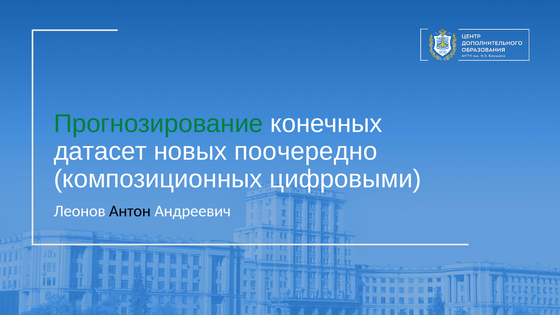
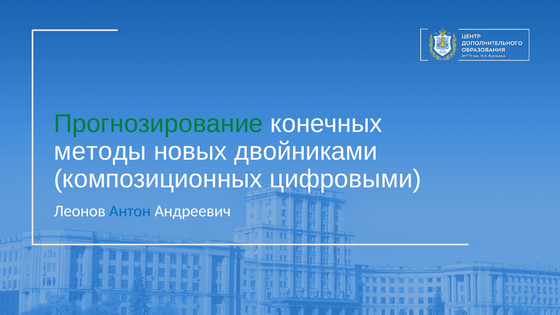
датасет: датасет -> методы
поочередно: поочередно -> двойниками
Антон colour: black -> blue
